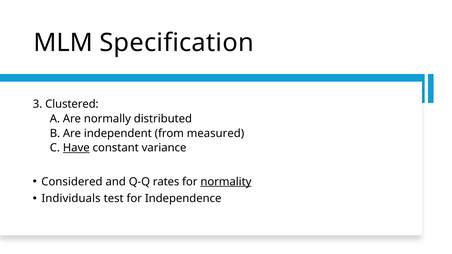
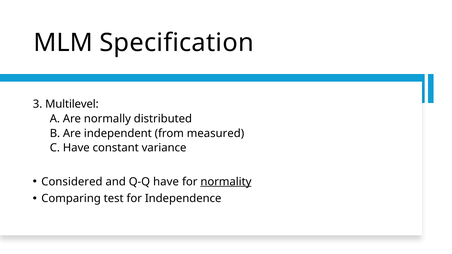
Clustered: Clustered -> Multilevel
Have at (76, 148) underline: present -> none
Q-Q rates: rates -> have
Individuals: Individuals -> Comparing
